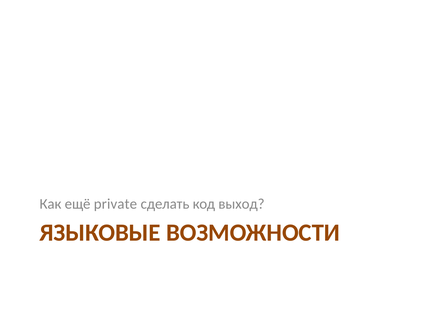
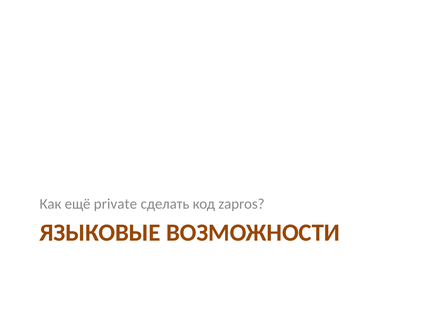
выход: выход -> zapros
